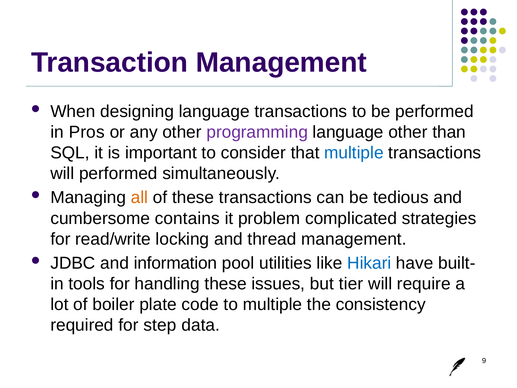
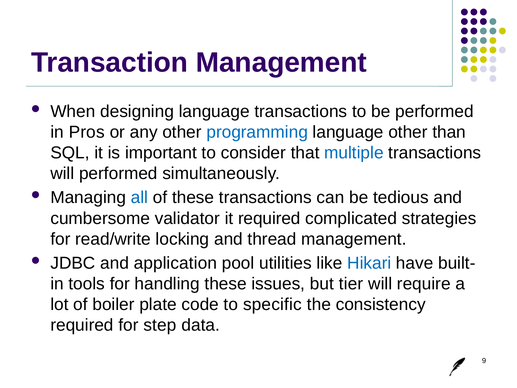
programming colour: purple -> blue
all colour: orange -> blue
contains: contains -> validator
it problem: problem -> required
information: information -> application
to multiple: multiple -> specific
